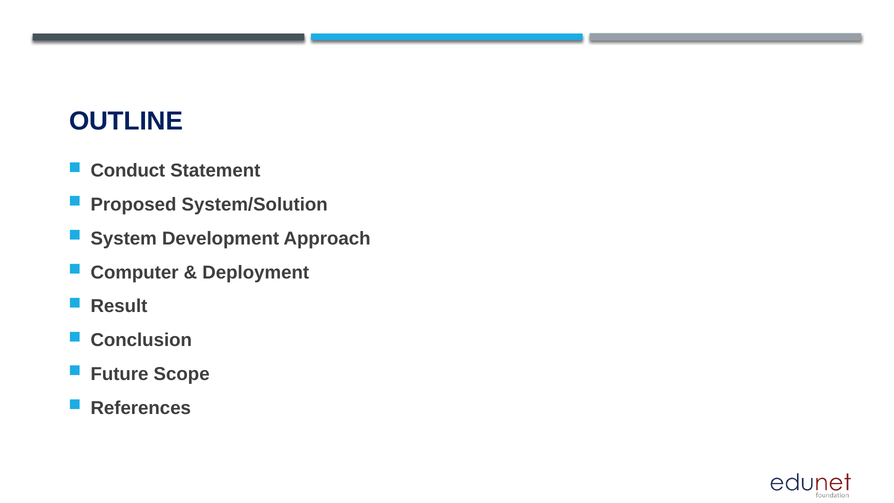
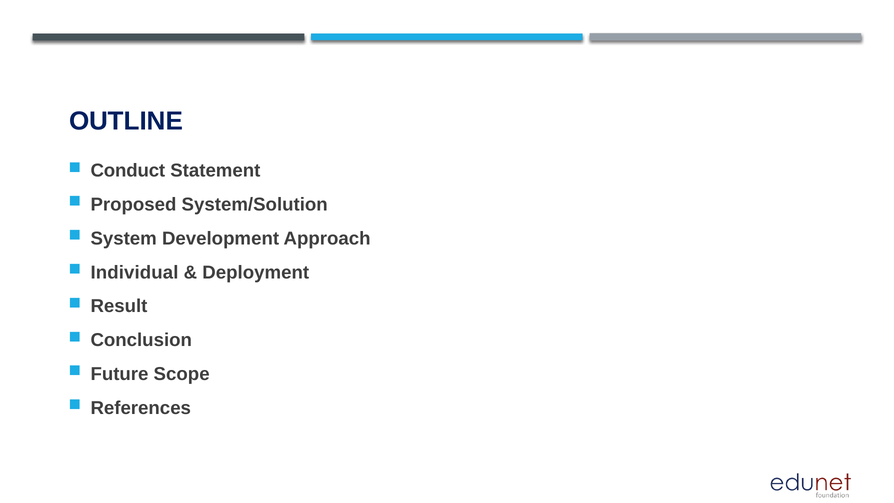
Computer: Computer -> Individual
